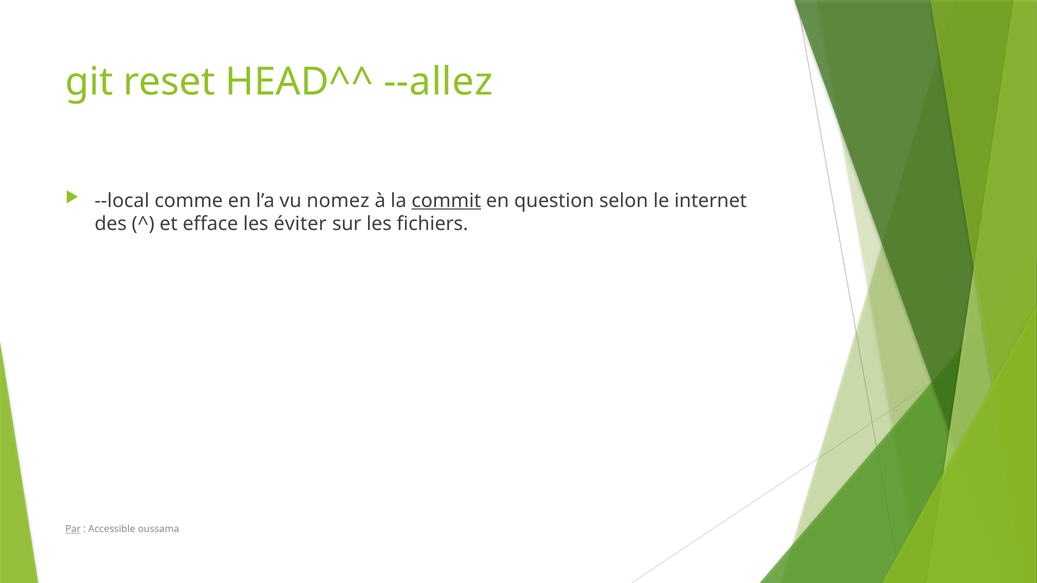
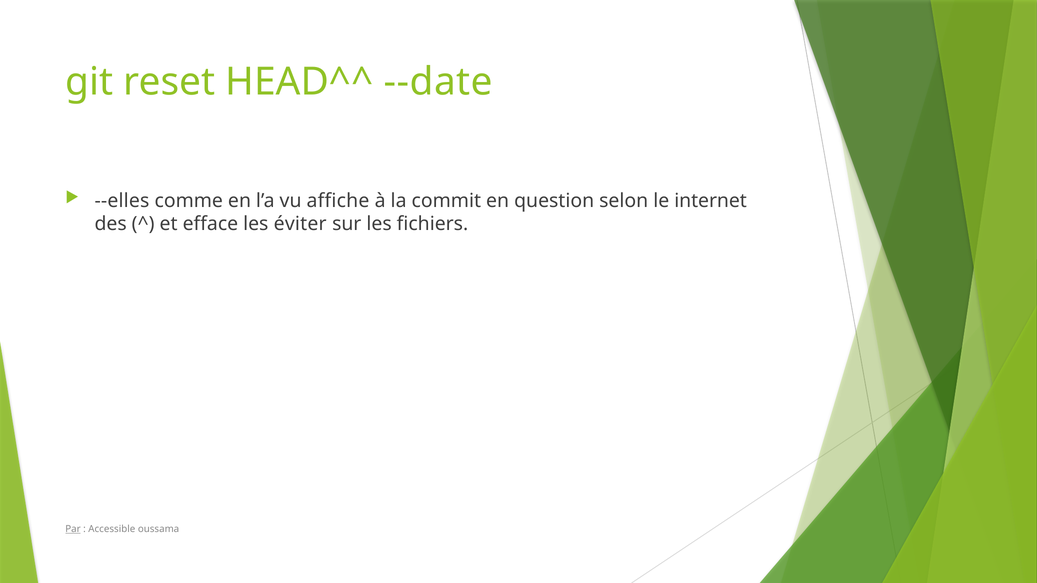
--allez: --allez -> --date
--local: --local -> --elles
nomez: nomez -> affiche
commit underline: present -> none
